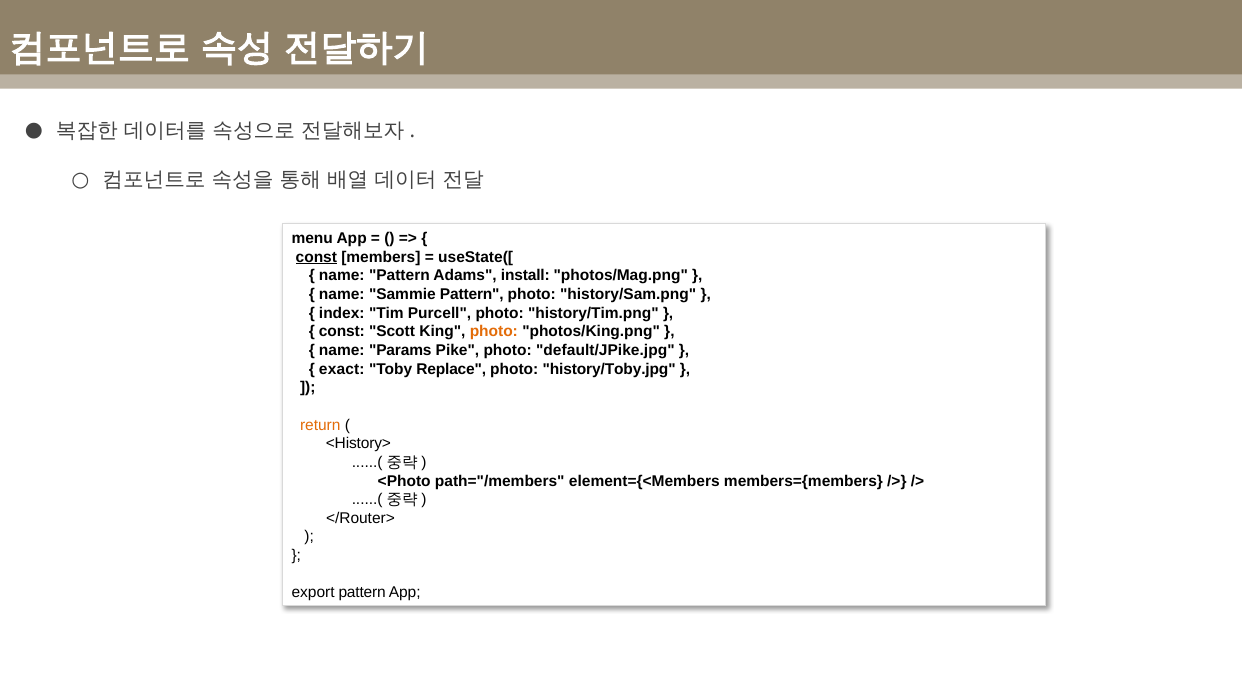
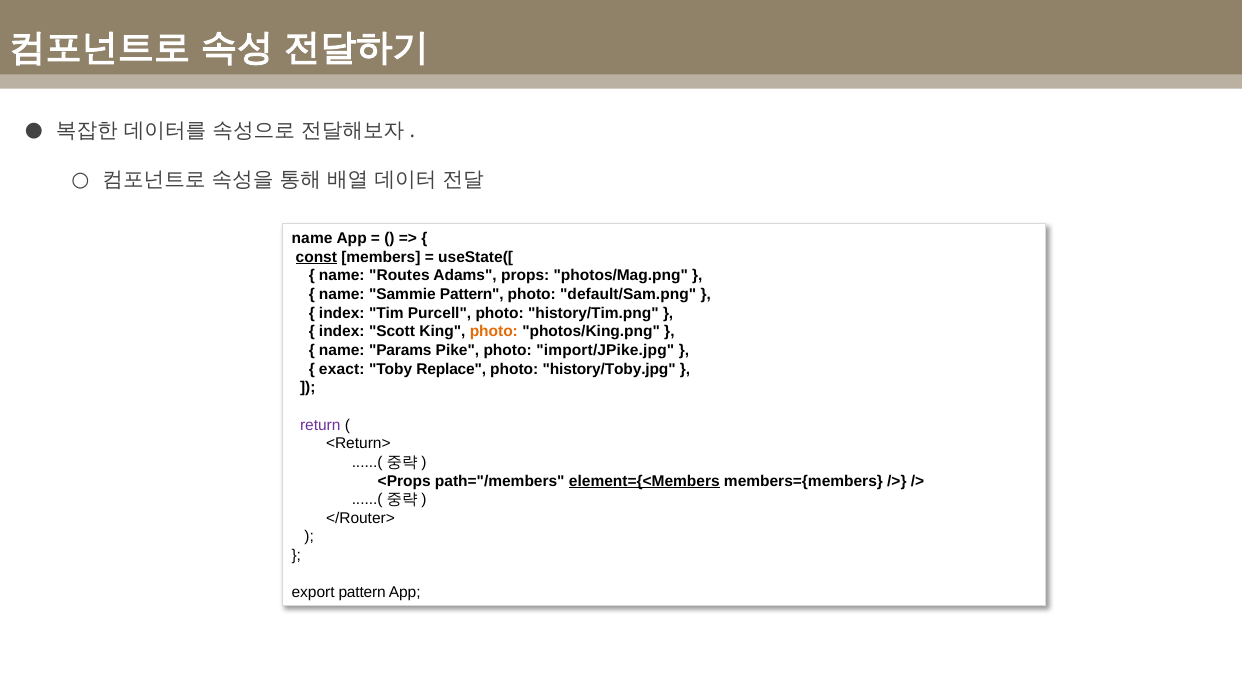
menu at (312, 238): menu -> name
name Pattern: Pattern -> Routes
install: install -> props
history/Sam.png: history/Sam.png -> default/Sam.png
const at (342, 332): const -> index
default/JPike.jpg: default/JPike.jpg -> import/JPike.jpg
return colour: orange -> purple
<History>: <History> -> <Return>
<Photo: <Photo -> <Props
element={<Members underline: none -> present
